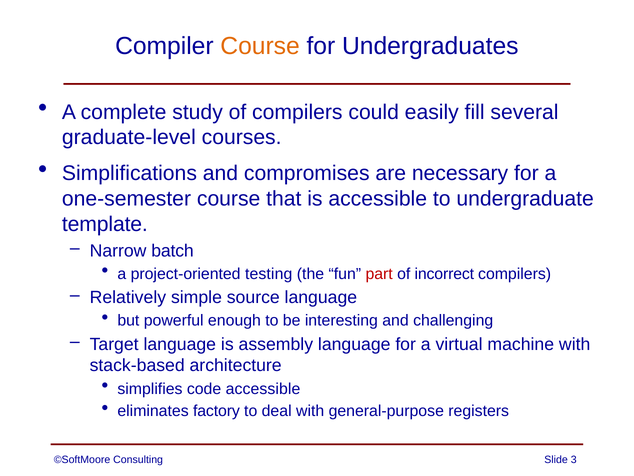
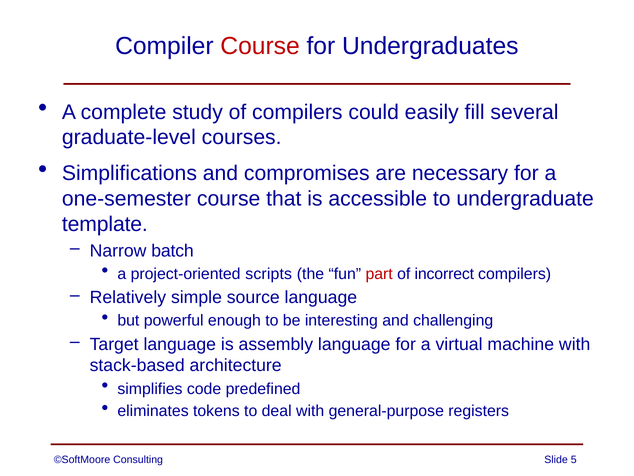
Course at (260, 46) colour: orange -> red
testing: testing -> scripts
code accessible: accessible -> predefined
factory: factory -> tokens
3: 3 -> 5
